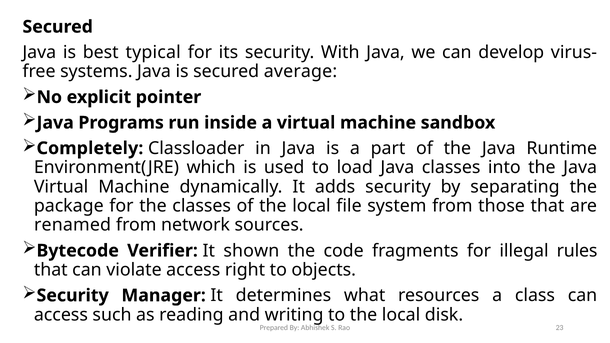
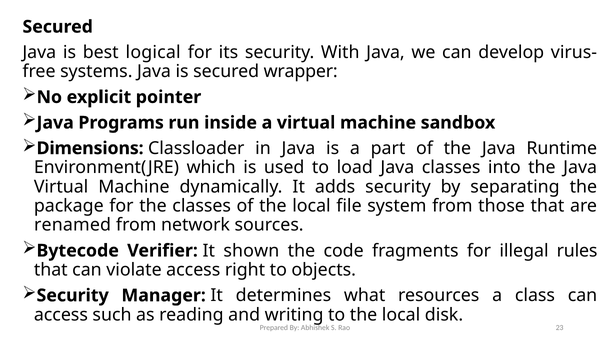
typical: typical -> logical
average: average -> wrapper
Completely: Completely -> Dimensions
